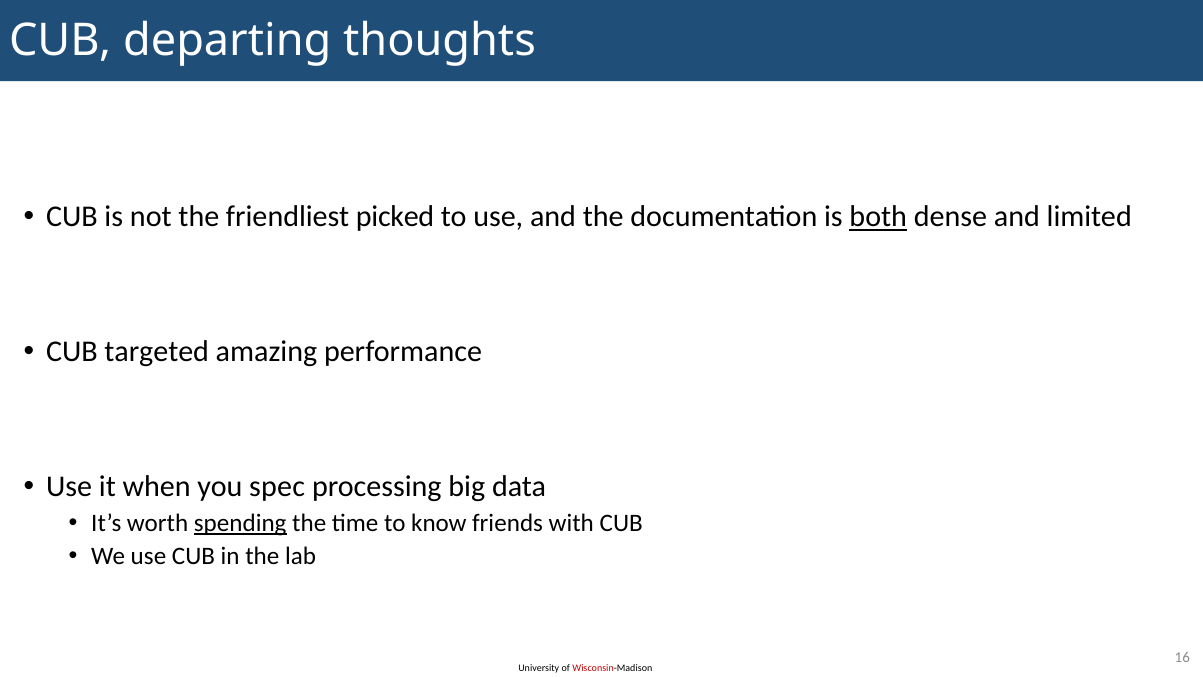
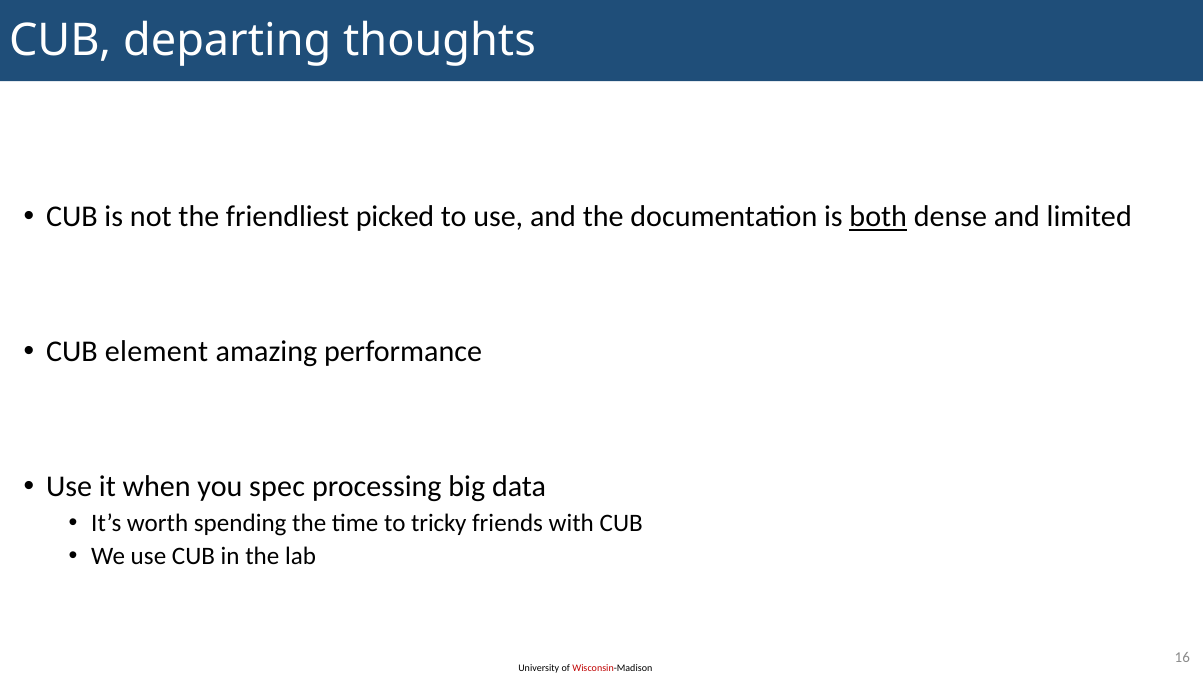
targeted: targeted -> element
spending underline: present -> none
know: know -> tricky
